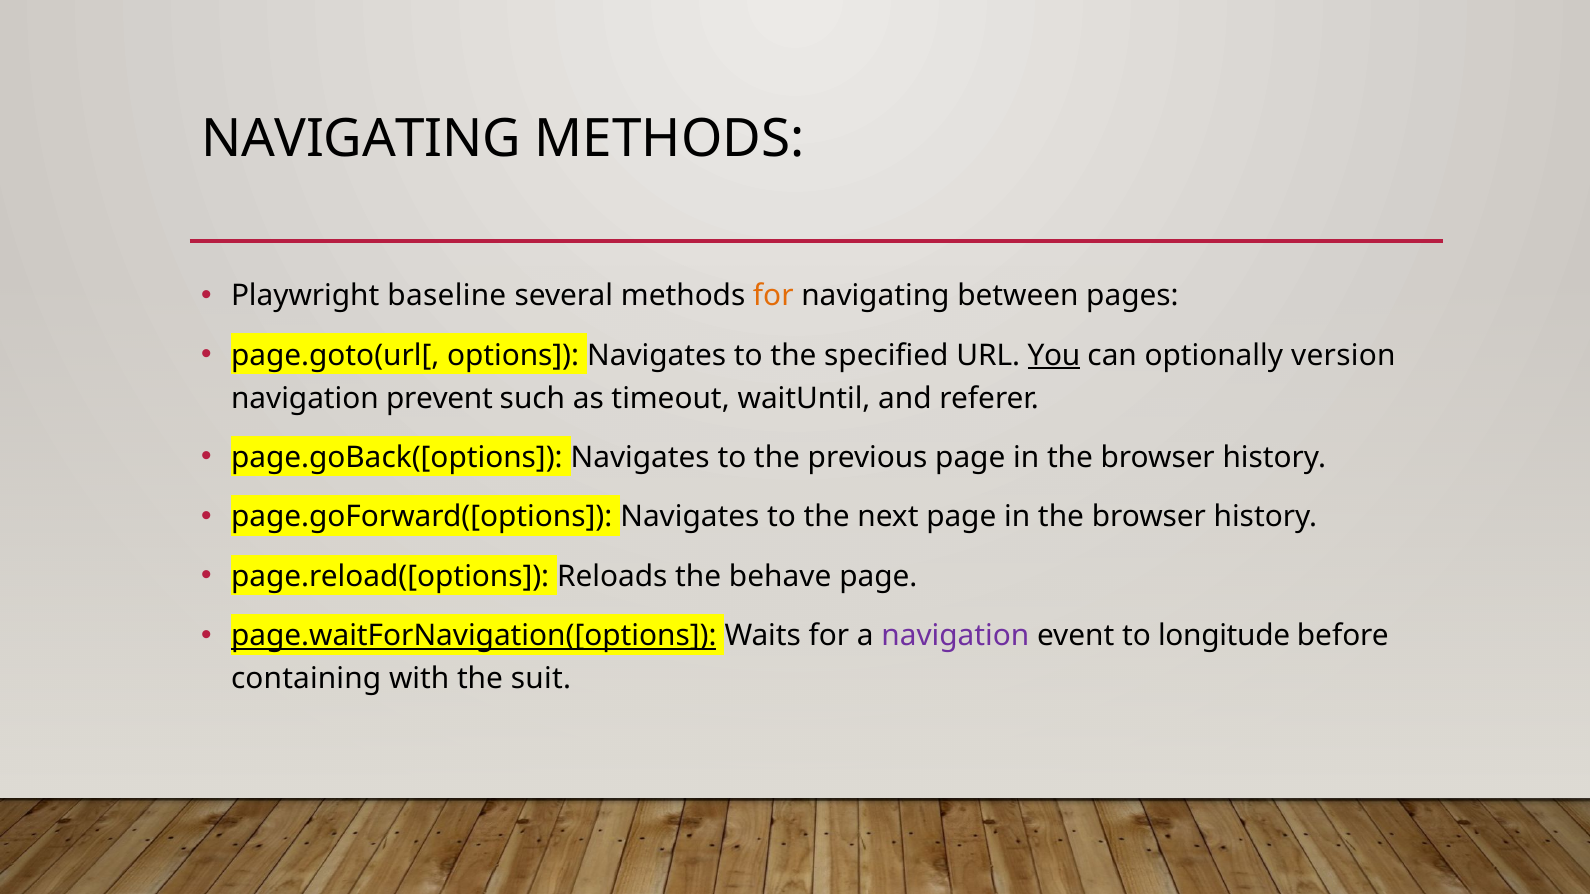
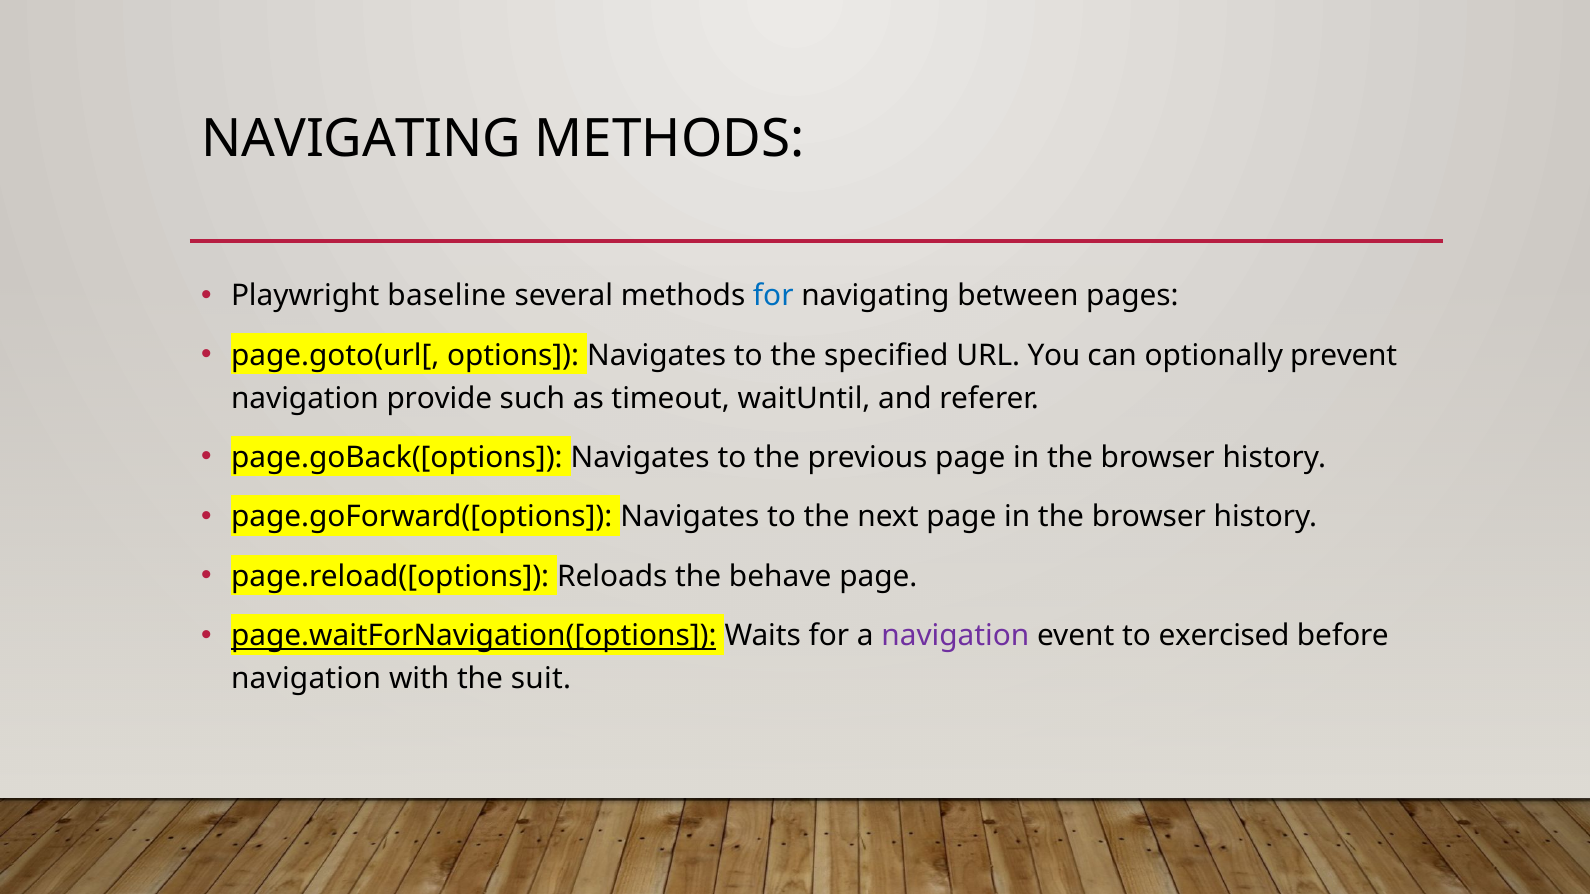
for at (773, 296) colour: orange -> blue
You underline: present -> none
version: version -> prevent
prevent: prevent -> provide
longitude: longitude -> exercised
containing at (306, 679): containing -> navigation
